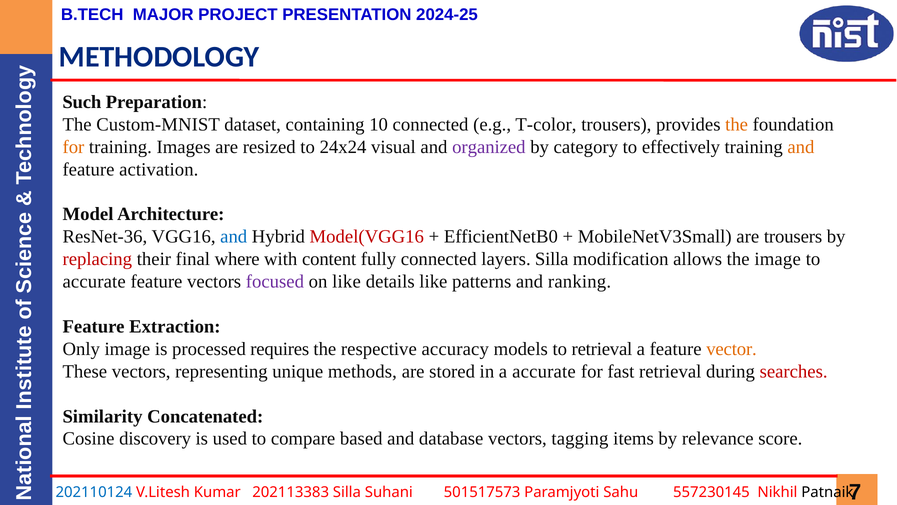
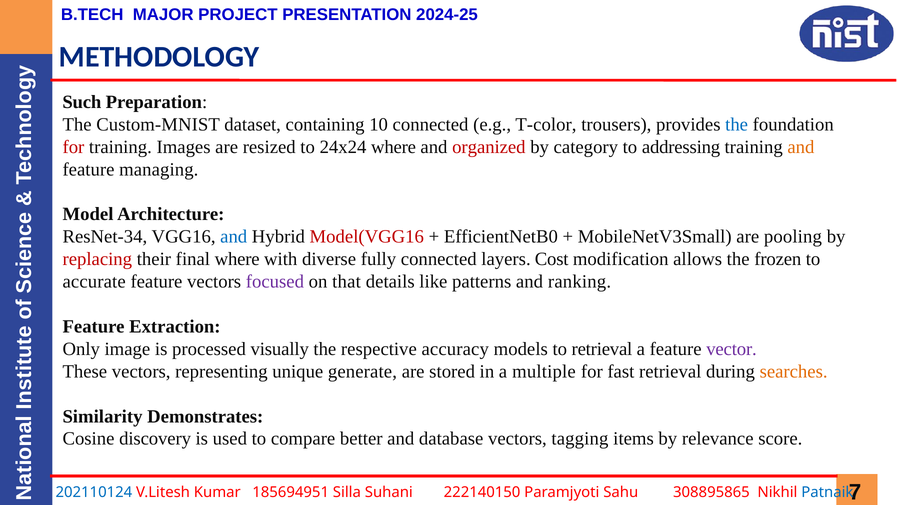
the at (737, 124) colour: orange -> blue
for at (73, 147) colour: orange -> red
24x24 visual: visual -> where
organized colour: purple -> red
effectively: effectively -> addressing
activation: activation -> managing
ResNet-36: ResNet-36 -> ResNet-34
are trousers: trousers -> pooling
content: content -> diverse
layers Silla: Silla -> Cost
the image: image -> frozen
on like: like -> that
requires: requires -> visually
vector colour: orange -> purple
methods: methods -> generate
a accurate: accurate -> multiple
searches colour: red -> orange
Concatenated: Concatenated -> Demonstrates
based: based -> better
202113383: 202113383 -> 185694951
501517573: 501517573 -> 222140150
557230145: 557230145 -> 308895865
Patnaik colour: black -> blue
